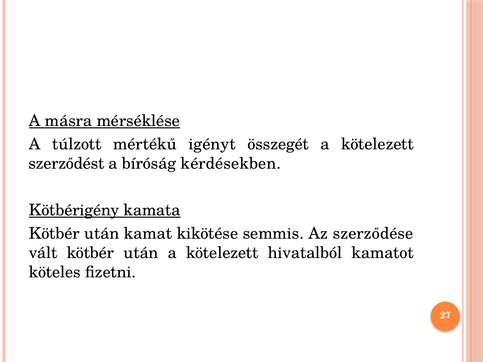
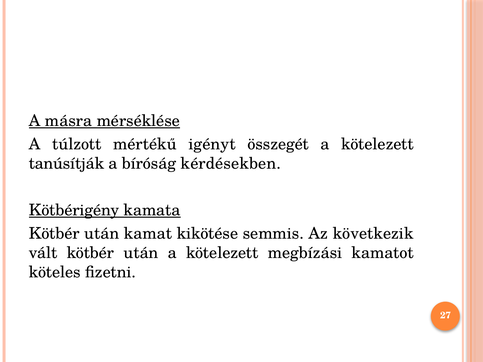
szerződést: szerződést -> tanúsítják
szerződése: szerződése -> következik
hivatalból: hivatalból -> megbízási
